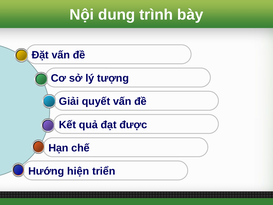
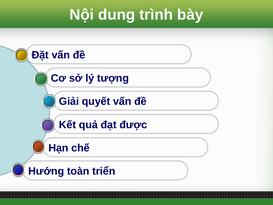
hiện: hiện -> toàn
